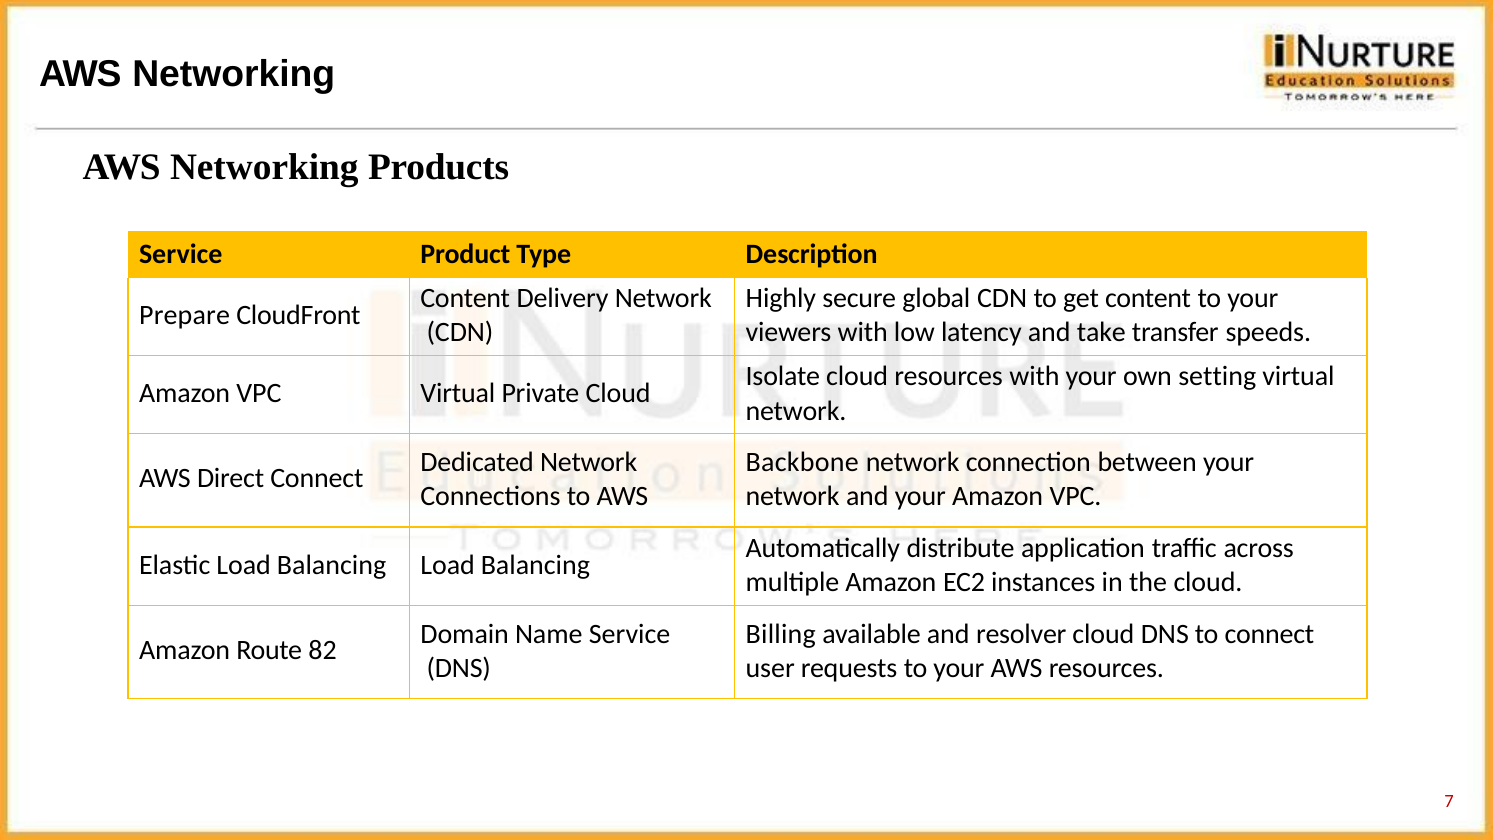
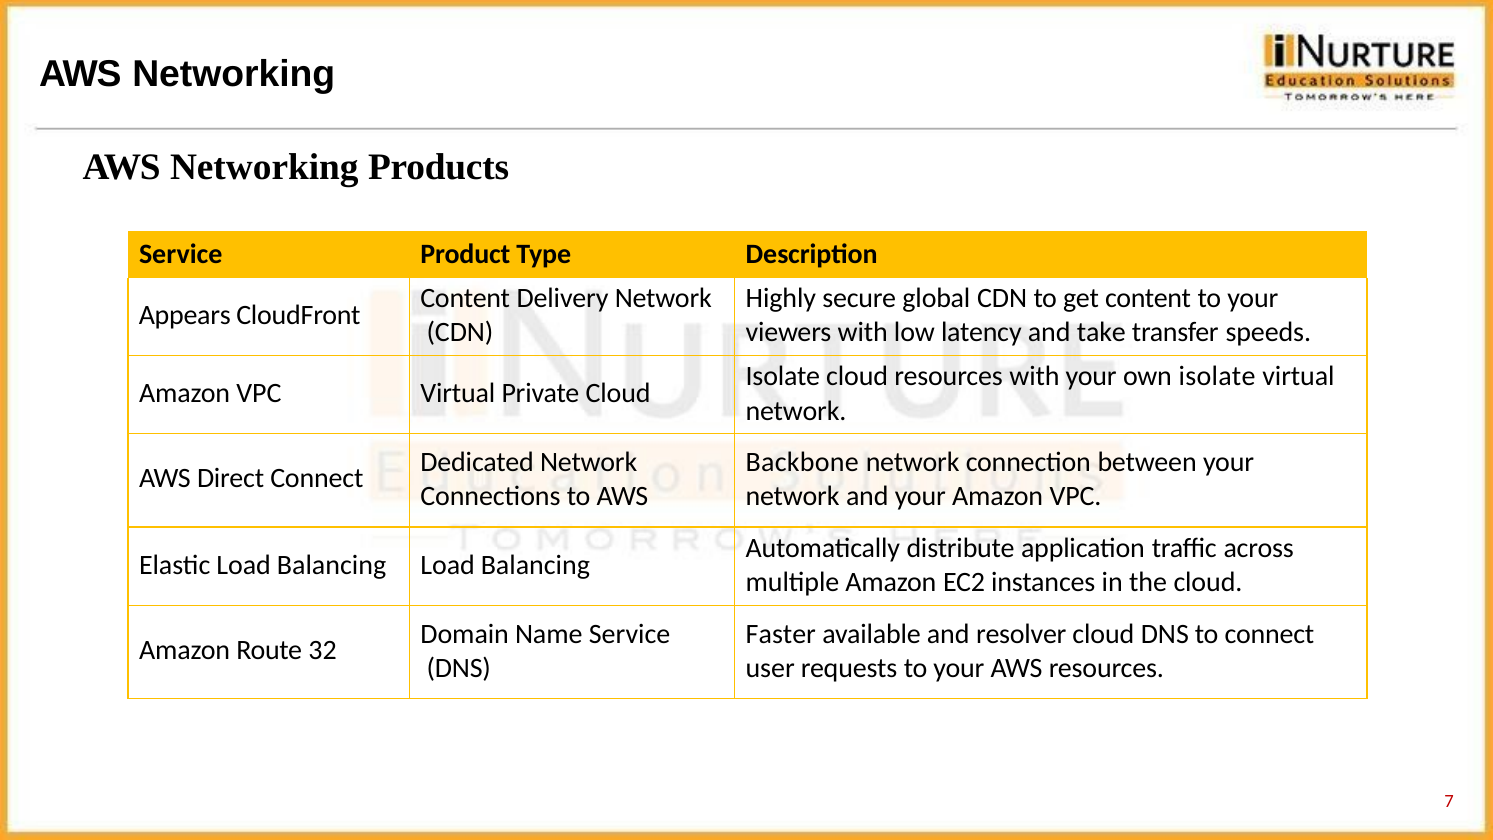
Prepare: Prepare -> Appears
own setting: setting -> isolate
Billing: Billing -> Faster
82: 82 -> 32
